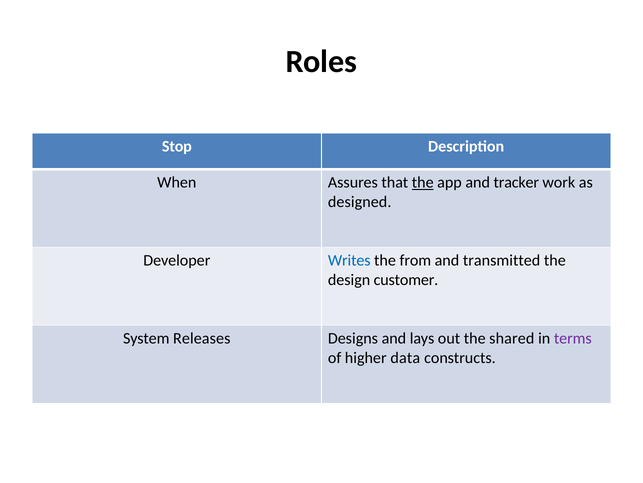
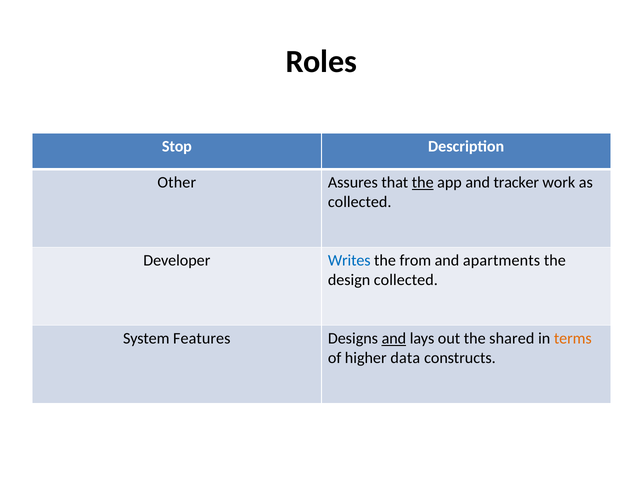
When: When -> Other
designed at (360, 202): designed -> collected
transmitted: transmitted -> apartments
design customer: customer -> collected
Releases: Releases -> Features
and at (394, 338) underline: none -> present
terms colour: purple -> orange
